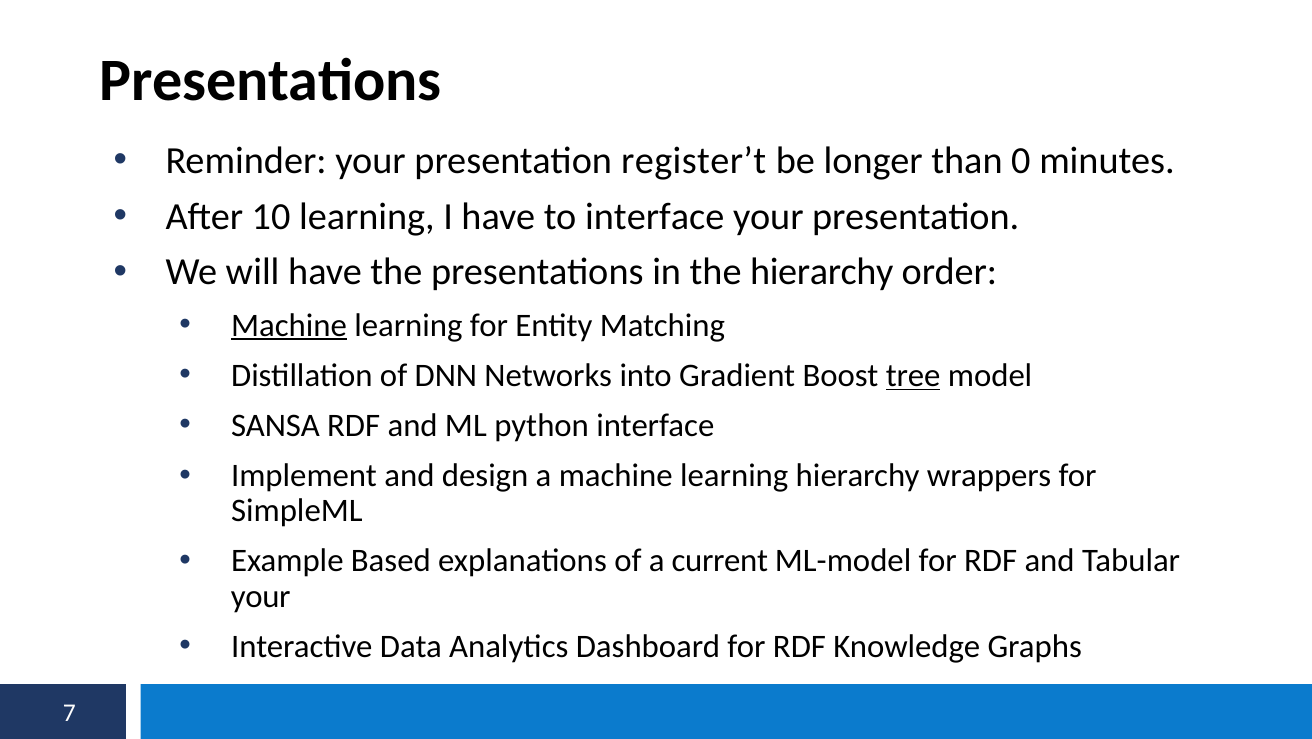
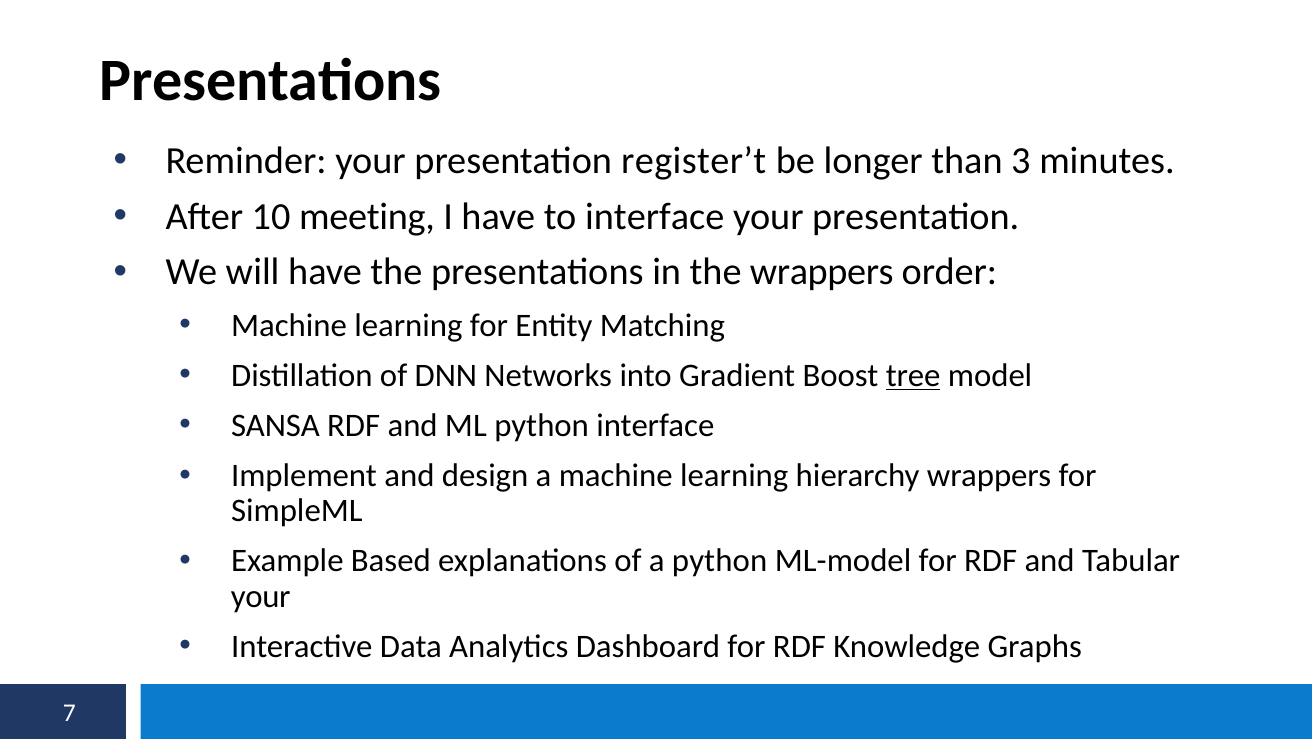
0: 0 -> 3
10 learning: learning -> meeting
the hierarchy: hierarchy -> wrappers
Machine at (289, 325) underline: present -> none
a current: current -> python
